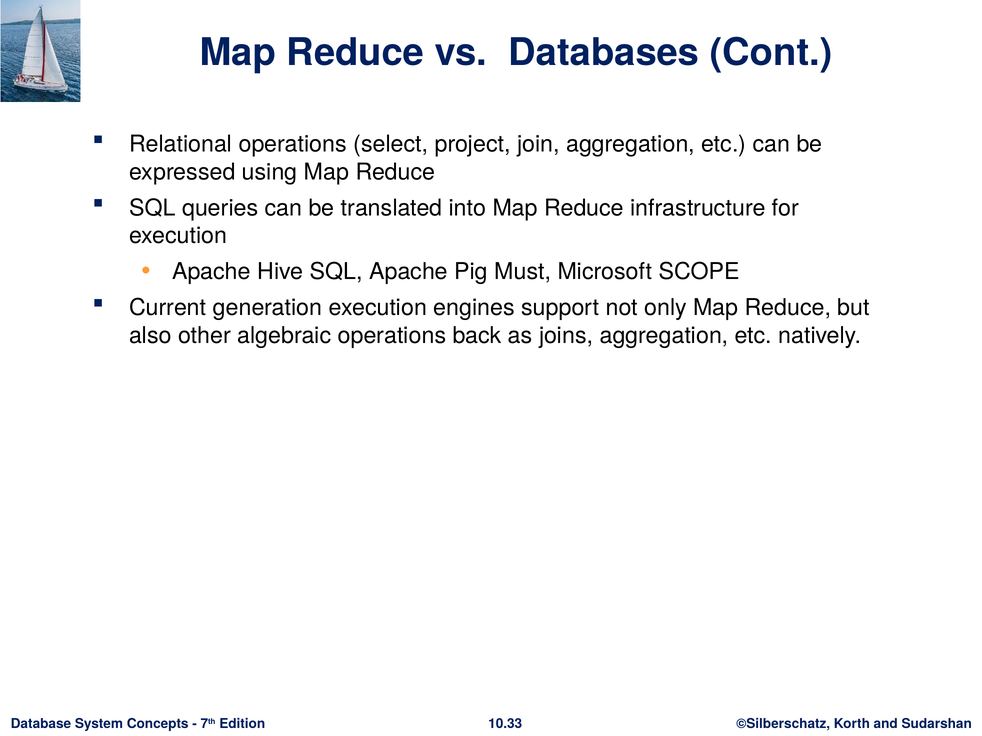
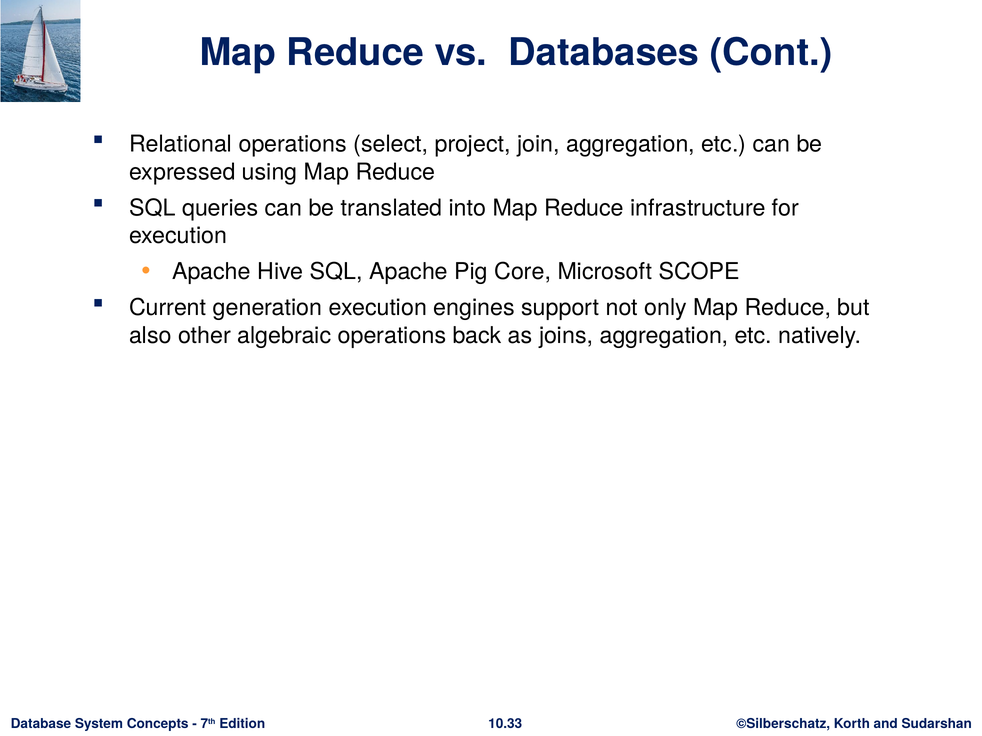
Must: Must -> Core
